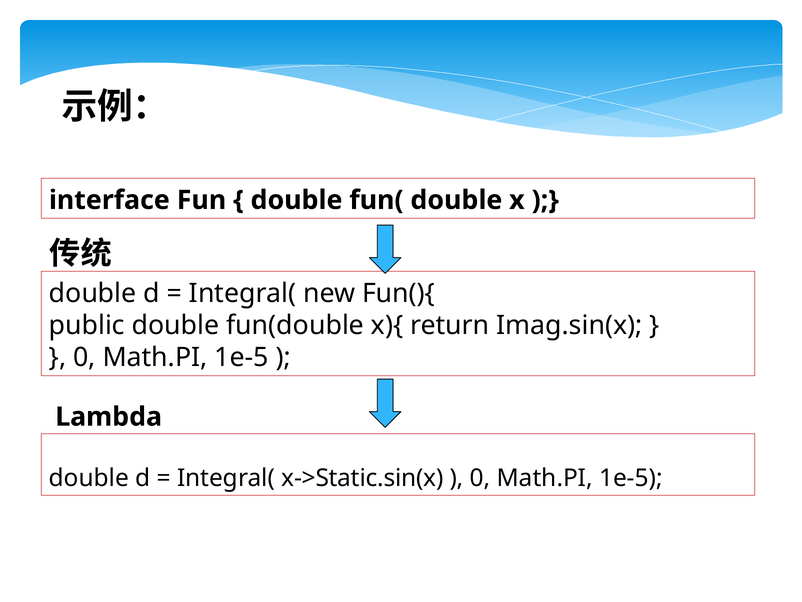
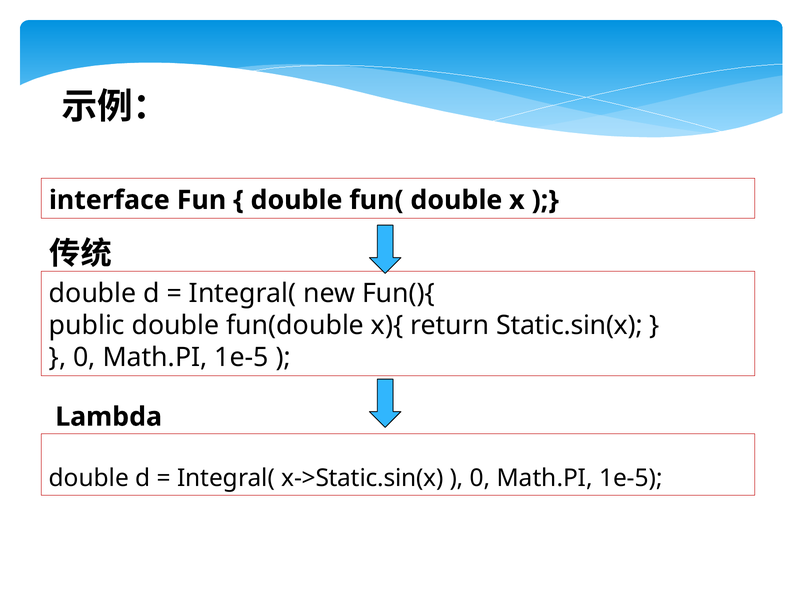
Imag.sin(x: Imag.sin(x -> Static.sin(x
